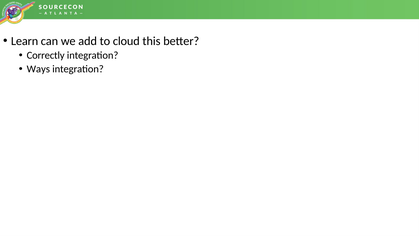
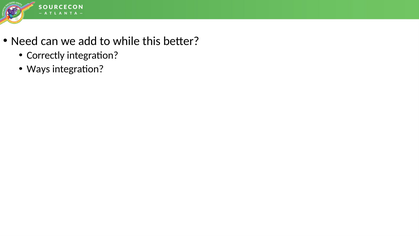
Learn: Learn -> Need
cloud: cloud -> while
